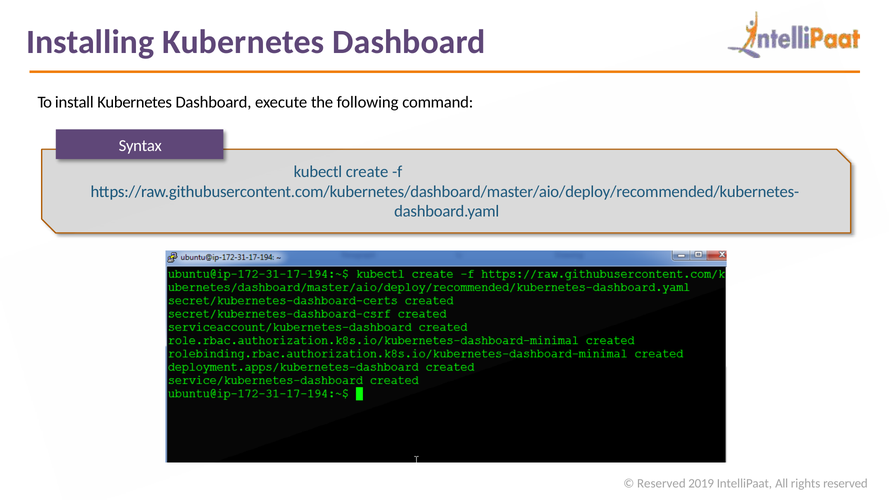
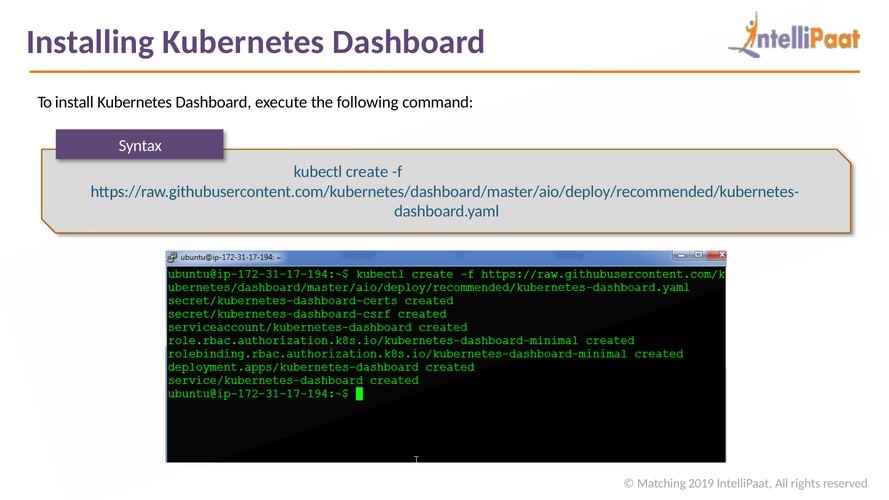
Reserved at (661, 484): Reserved -> Matching
